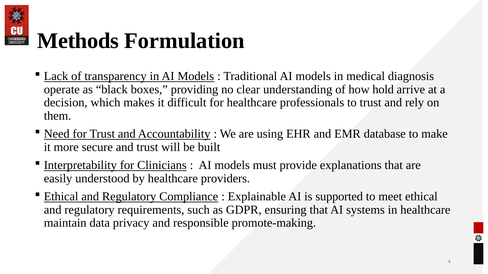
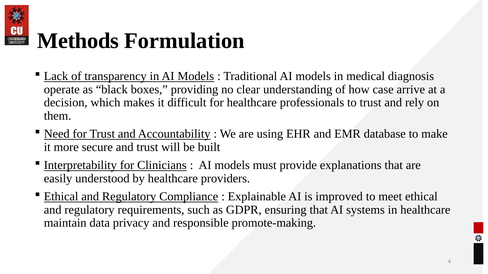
hold: hold -> case
supported: supported -> improved
